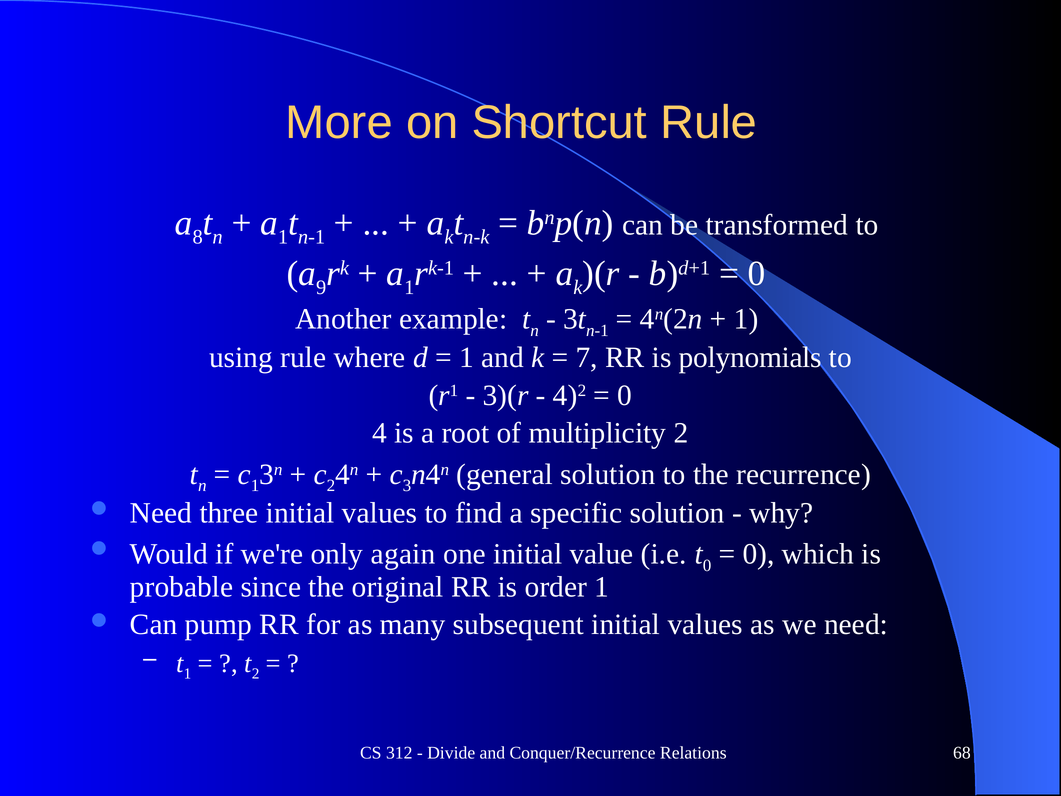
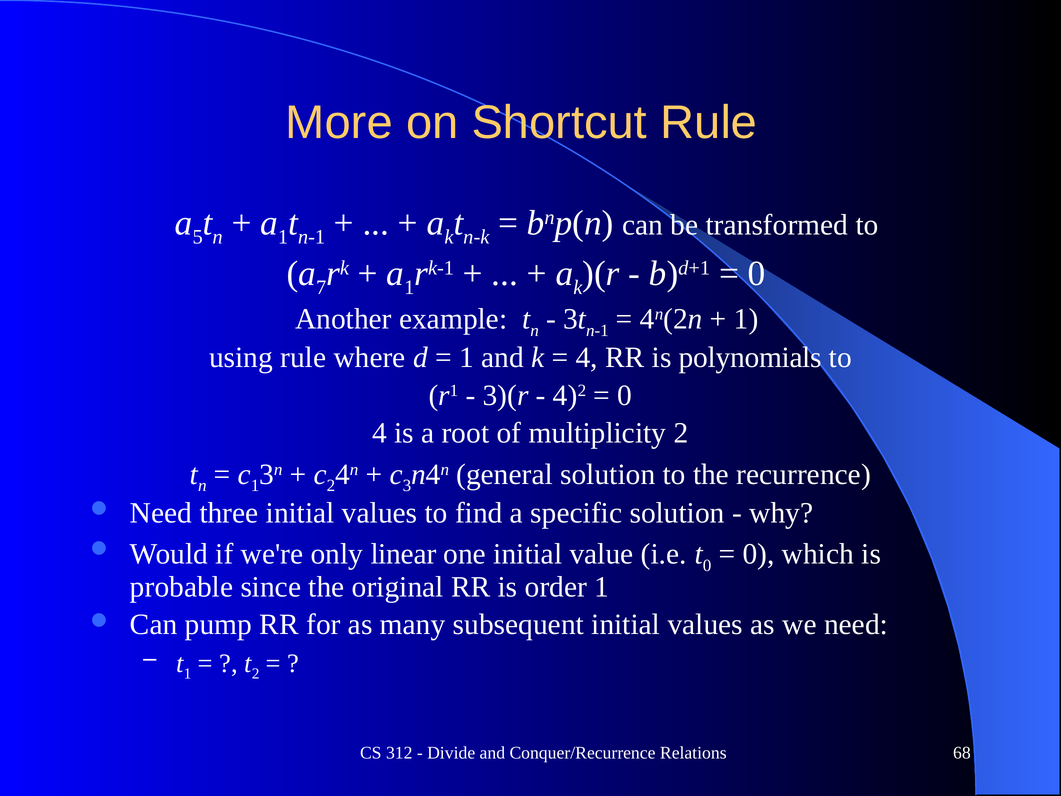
8: 8 -> 5
9: 9 -> 7
7 at (587, 358): 7 -> 4
again: again -> linear
